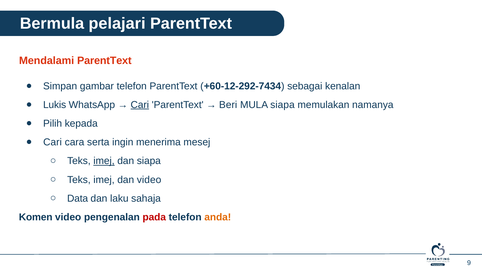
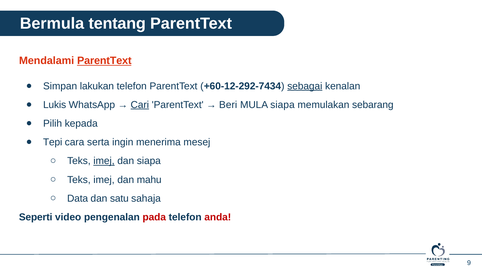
pelajari: pelajari -> tentang
ParentText at (104, 61) underline: none -> present
gambar: gambar -> lakukan
sebagai underline: none -> present
namanya: namanya -> sebarang
Cari at (53, 142): Cari -> Tepi
dan video: video -> mahu
laku: laku -> satu
Komen: Komen -> Seperti
anda colour: orange -> red
